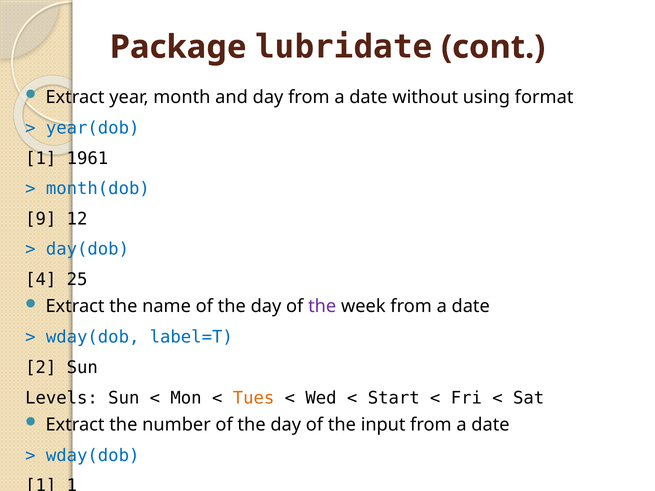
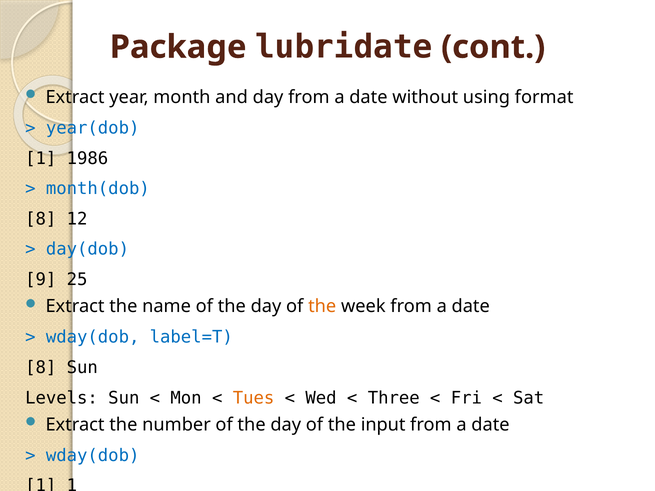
1961: 1961 -> 1986
9 at (41, 219): 9 -> 8
4: 4 -> 9
the at (322, 307) colour: purple -> orange
2 at (41, 368): 2 -> 8
Start: Start -> Three
